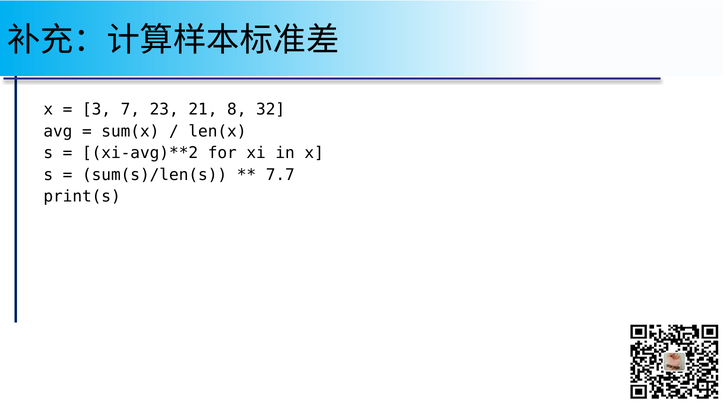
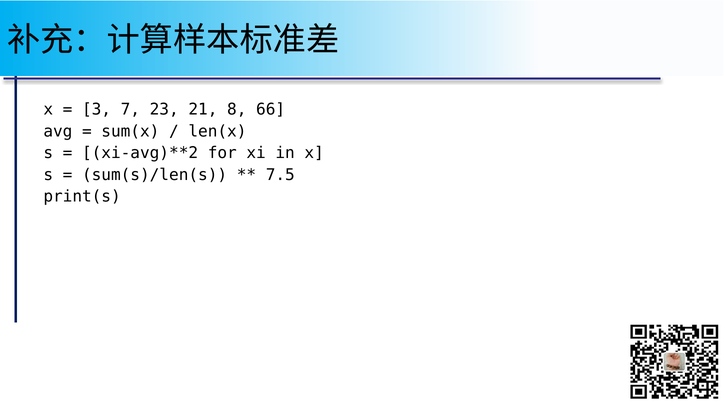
32: 32 -> 66
7.7: 7.7 -> 7.5
